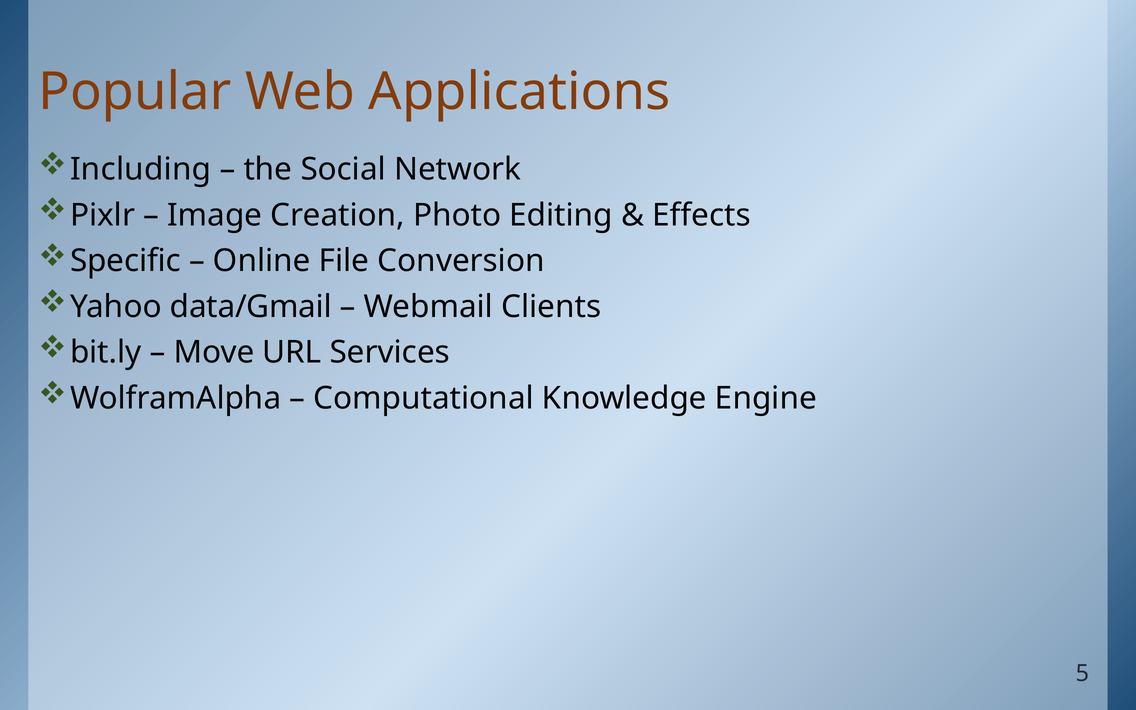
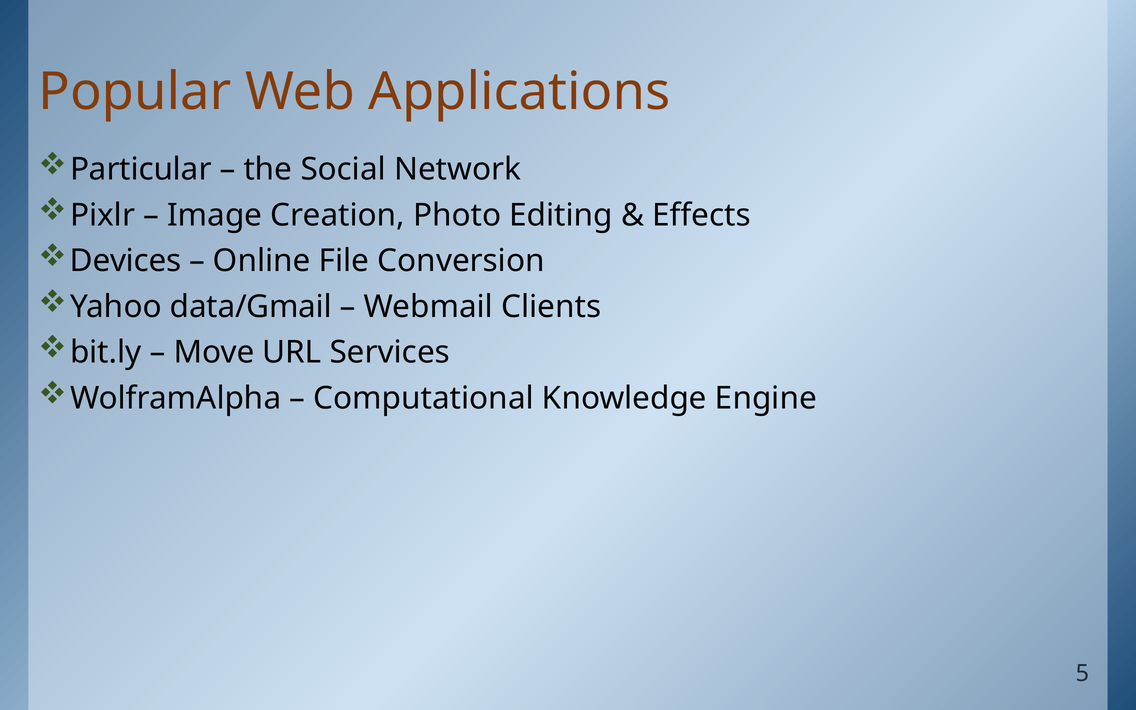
Including: Including -> Particular
Specific: Specific -> Devices
